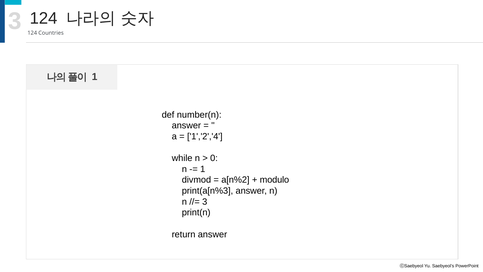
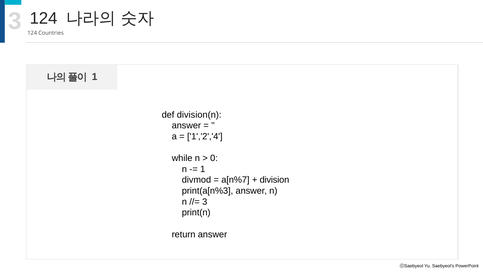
number(n: number(n -> division(n
a[n%2: a[n%2 -> a[n%7
modulo: modulo -> division
